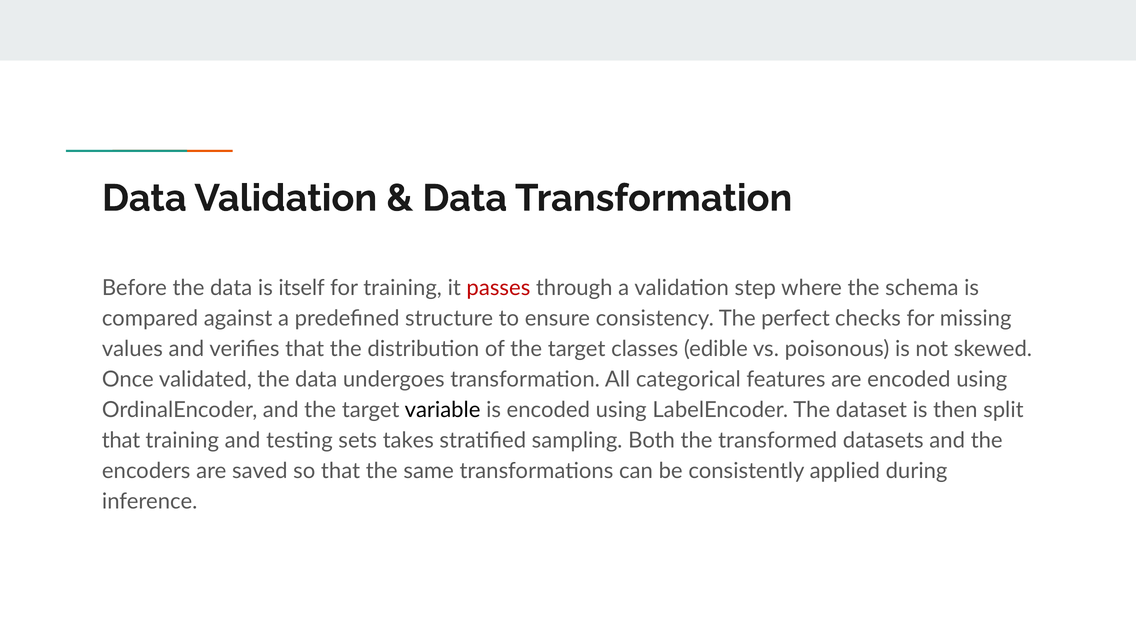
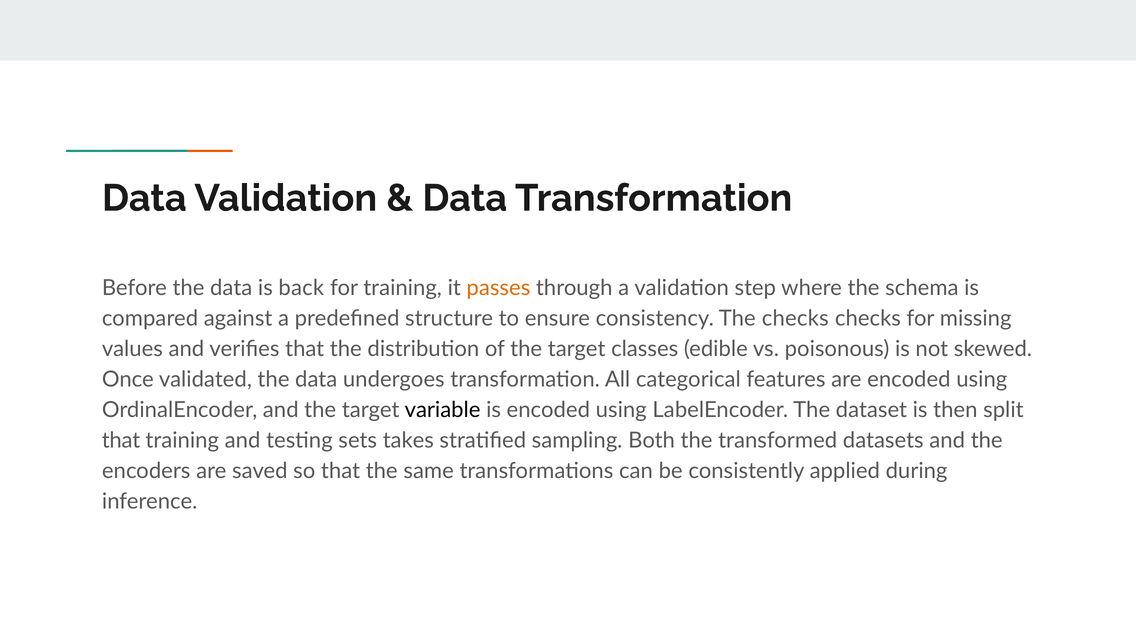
itself: itself -> back
passes colour: red -> orange
The perfect: perfect -> checks
